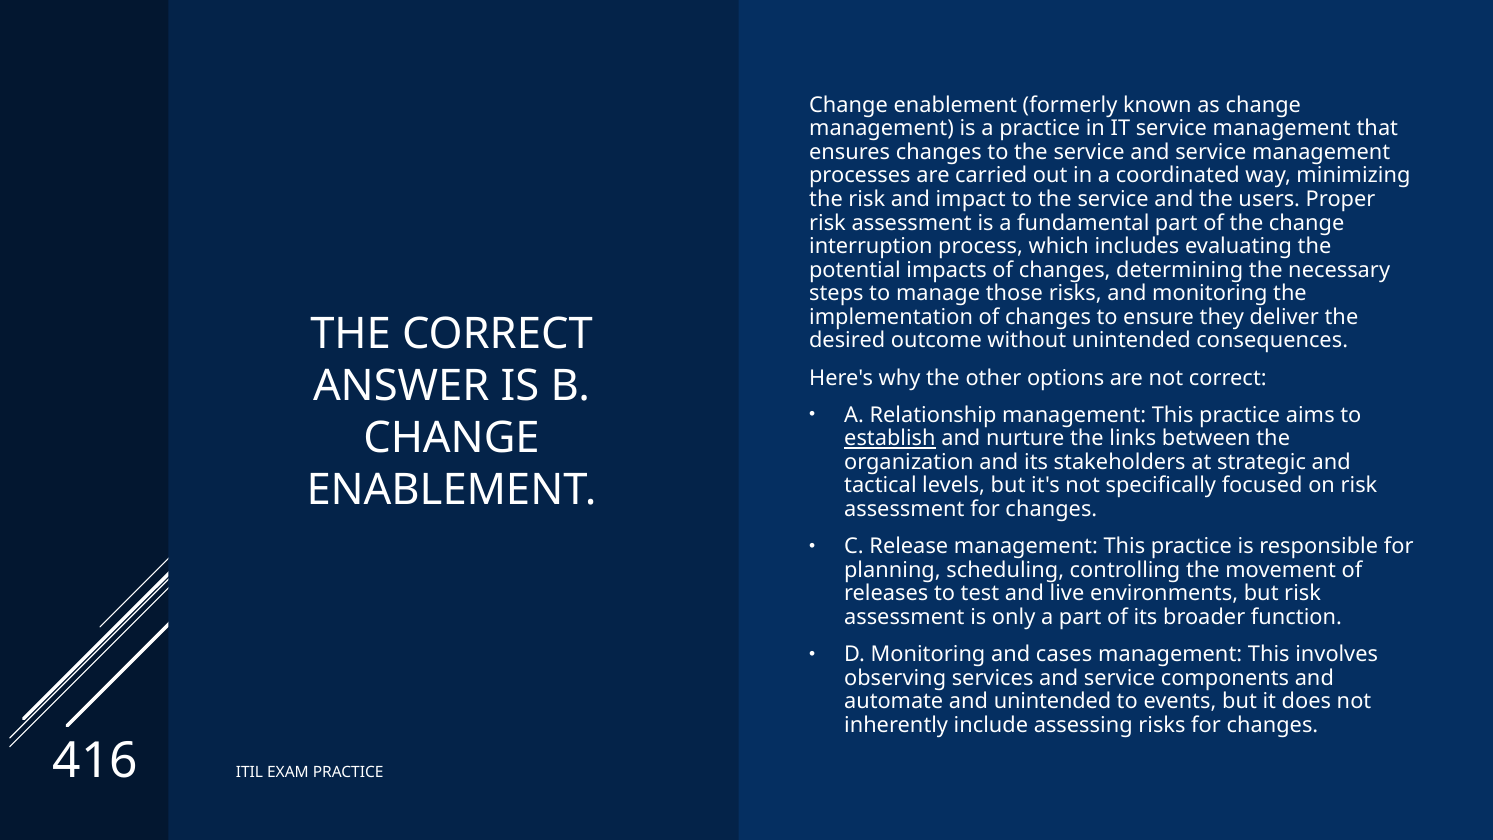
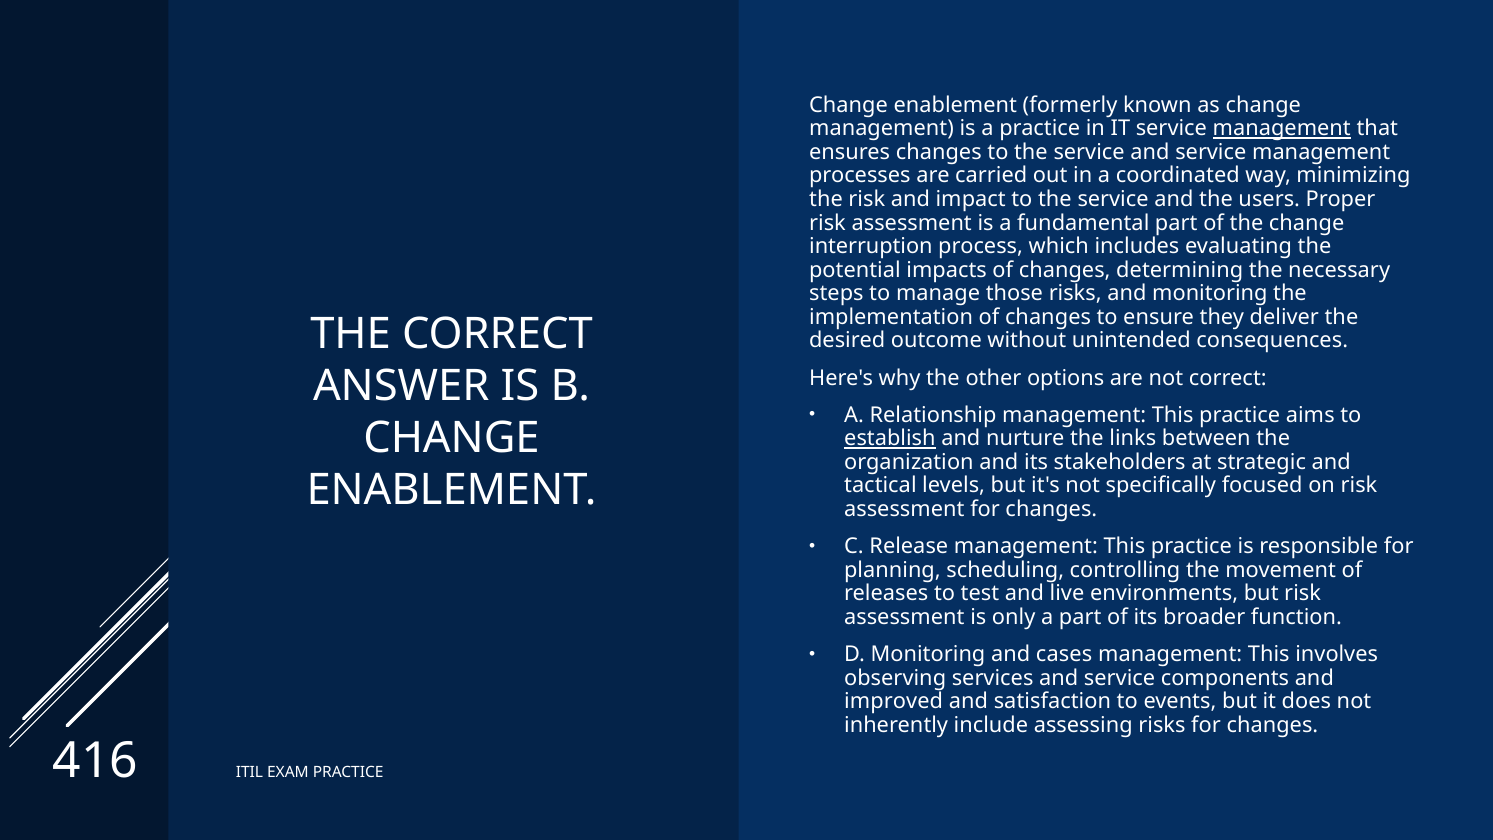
management at (1282, 129) underline: none -> present
automate: automate -> improved
and unintended: unintended -> satisfaction
